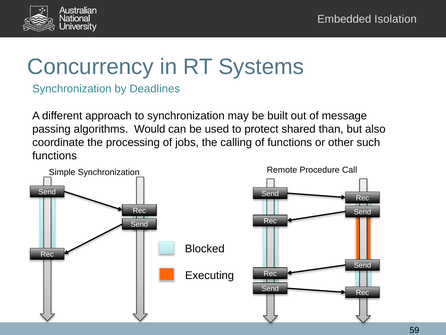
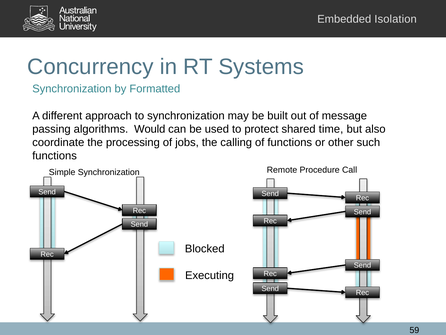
Deadlines: Deadlines -> Formatted
than: than -> time
